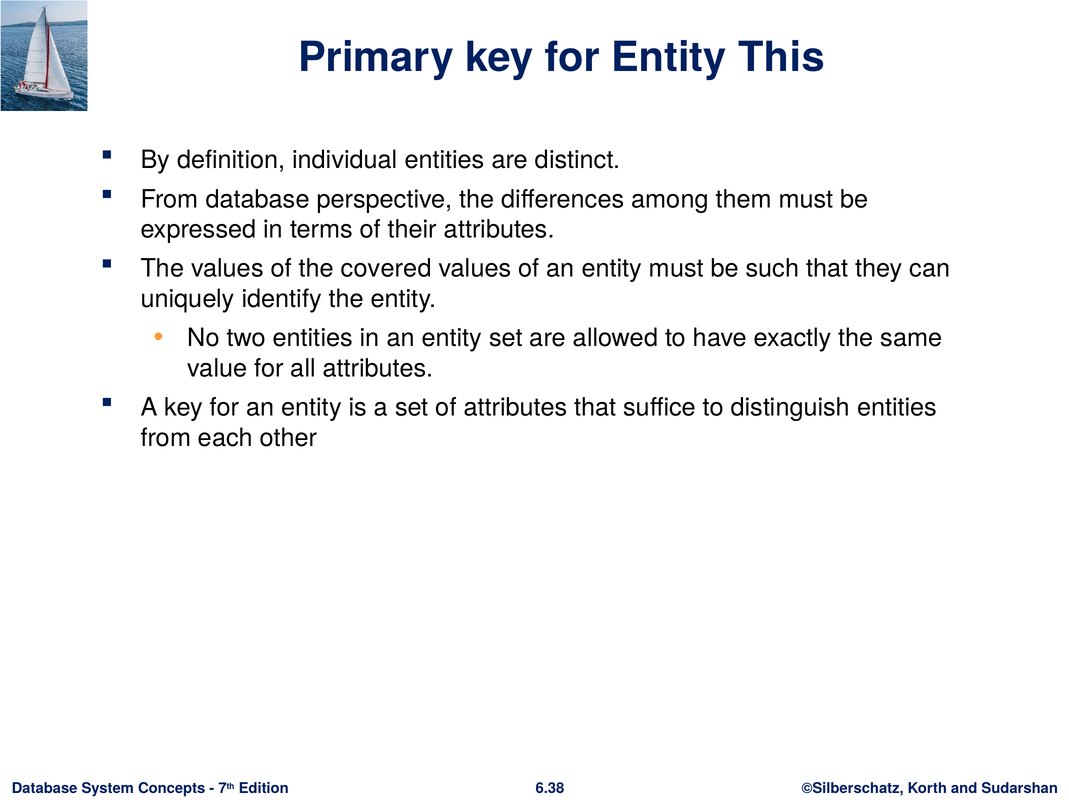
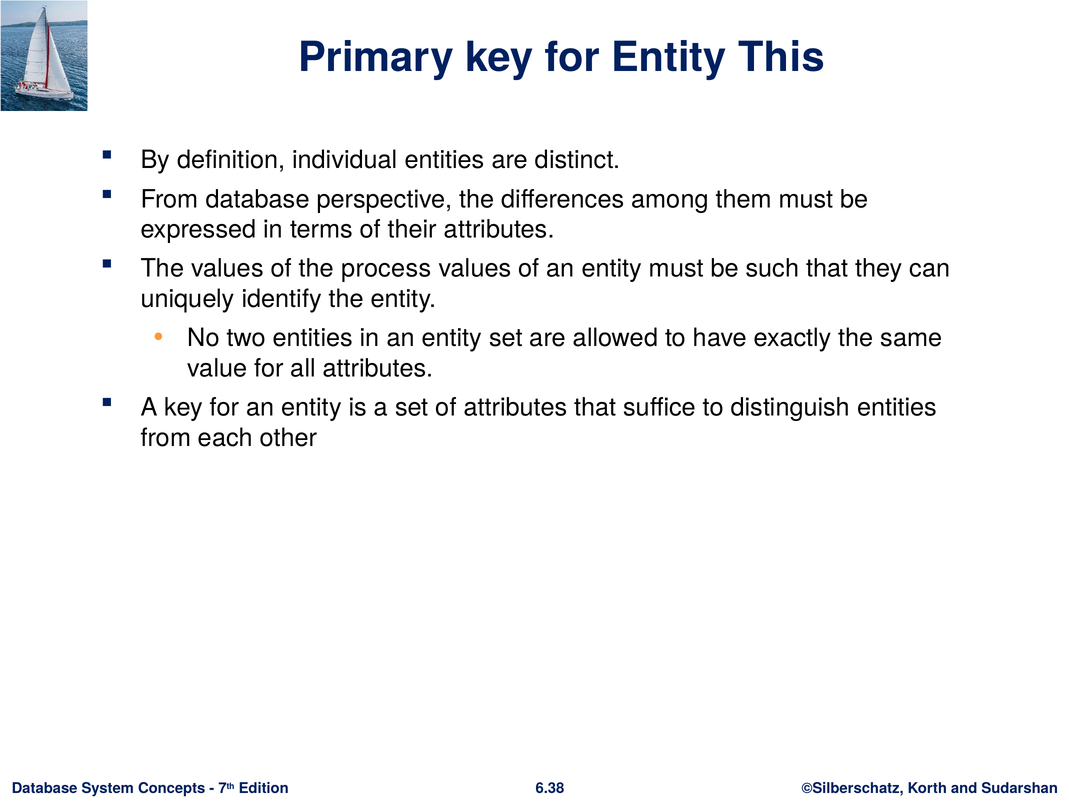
covered: covered -> process
